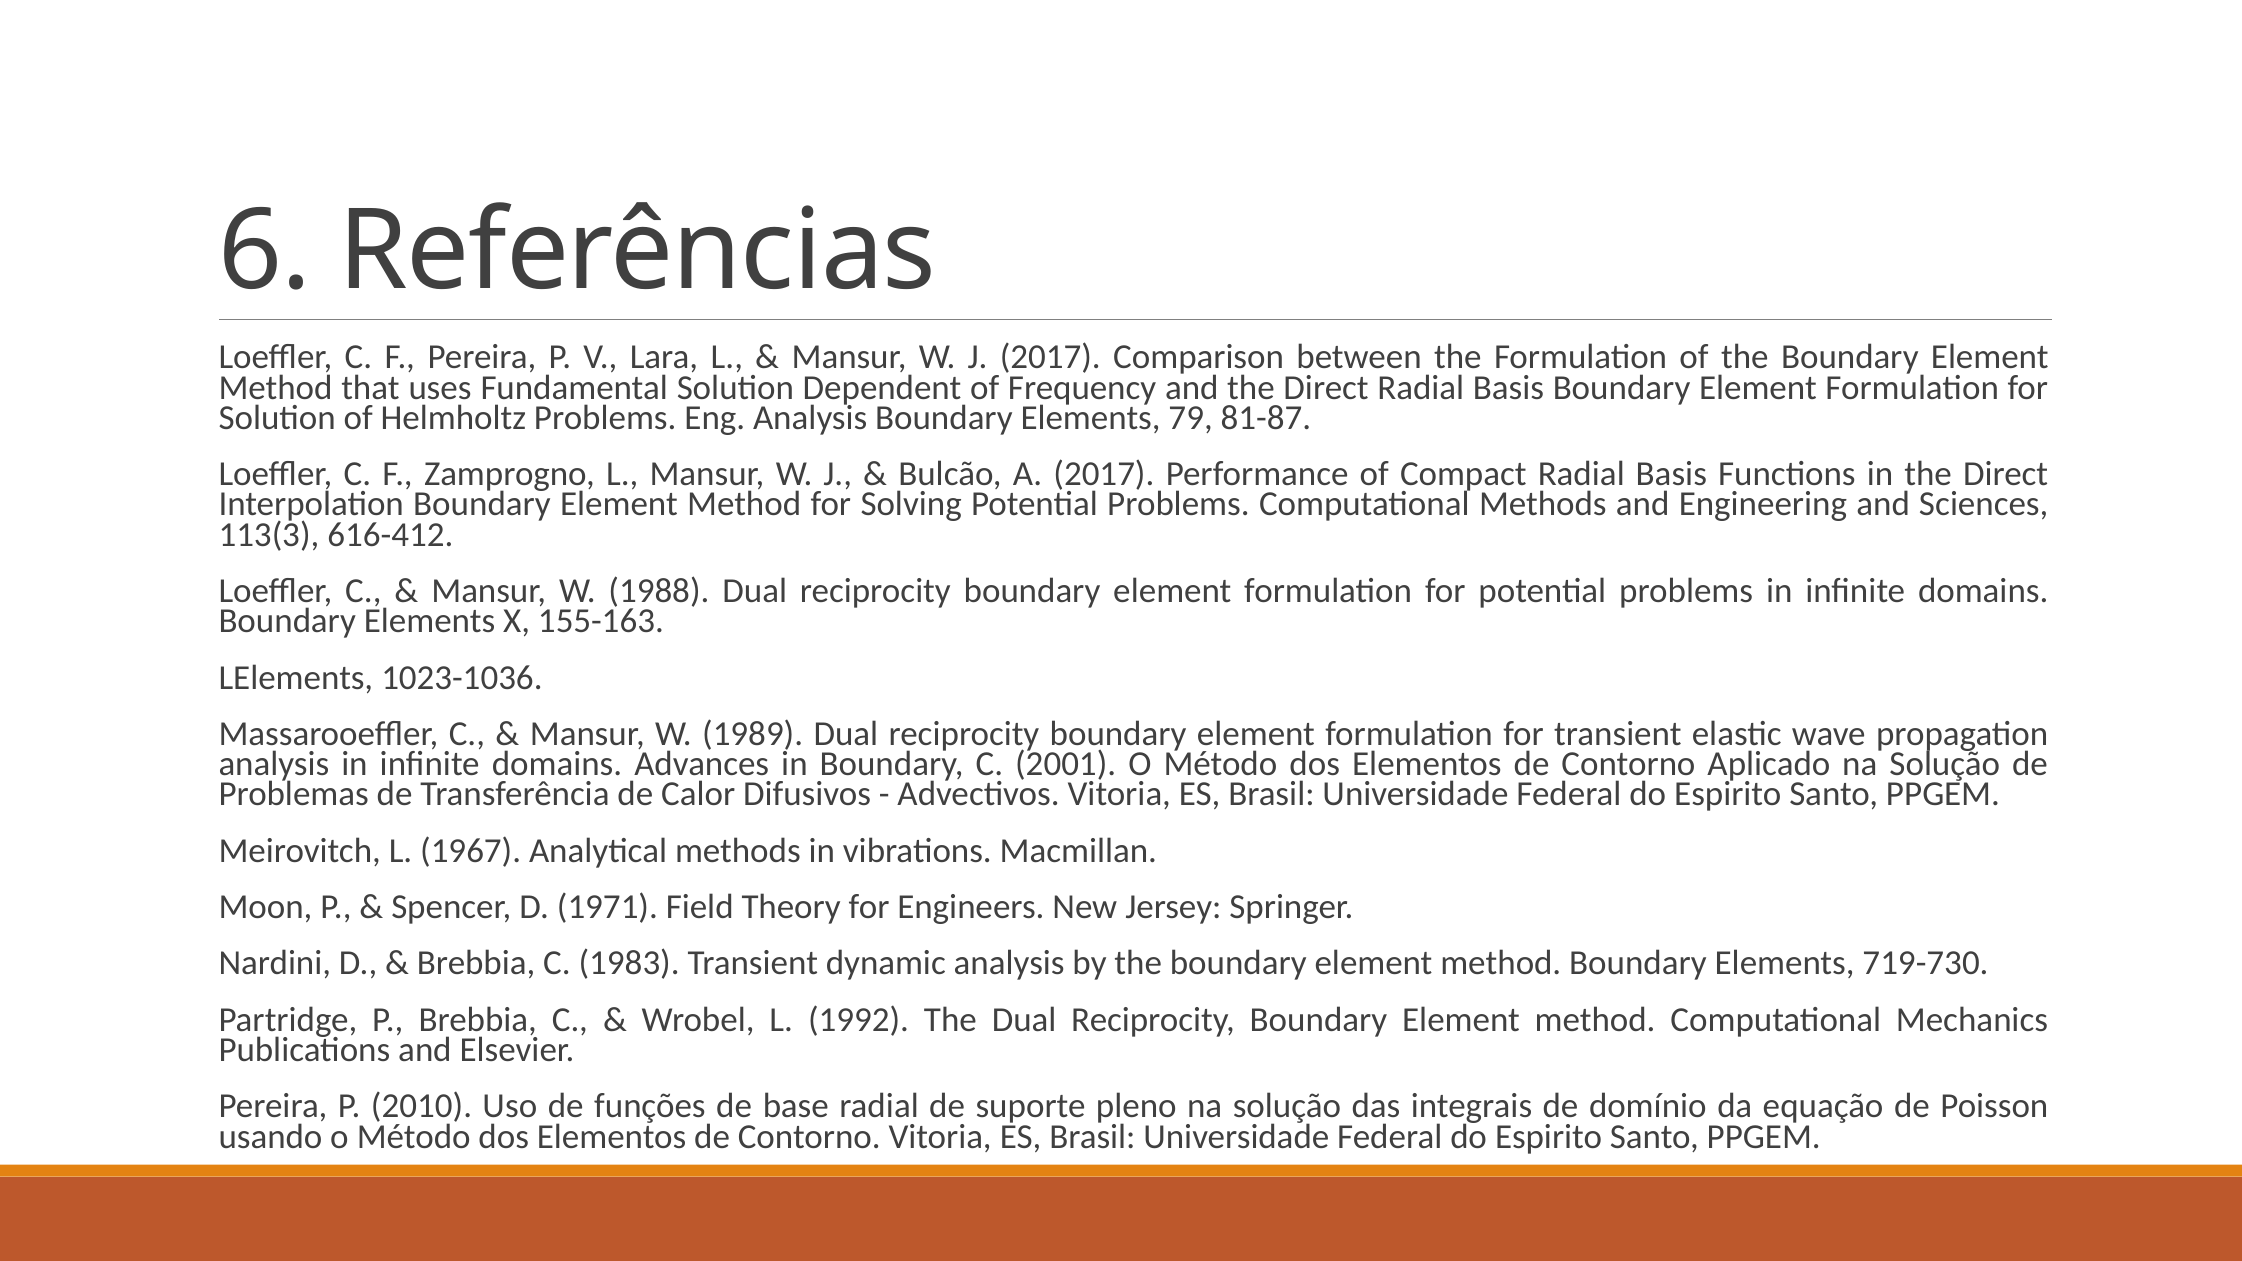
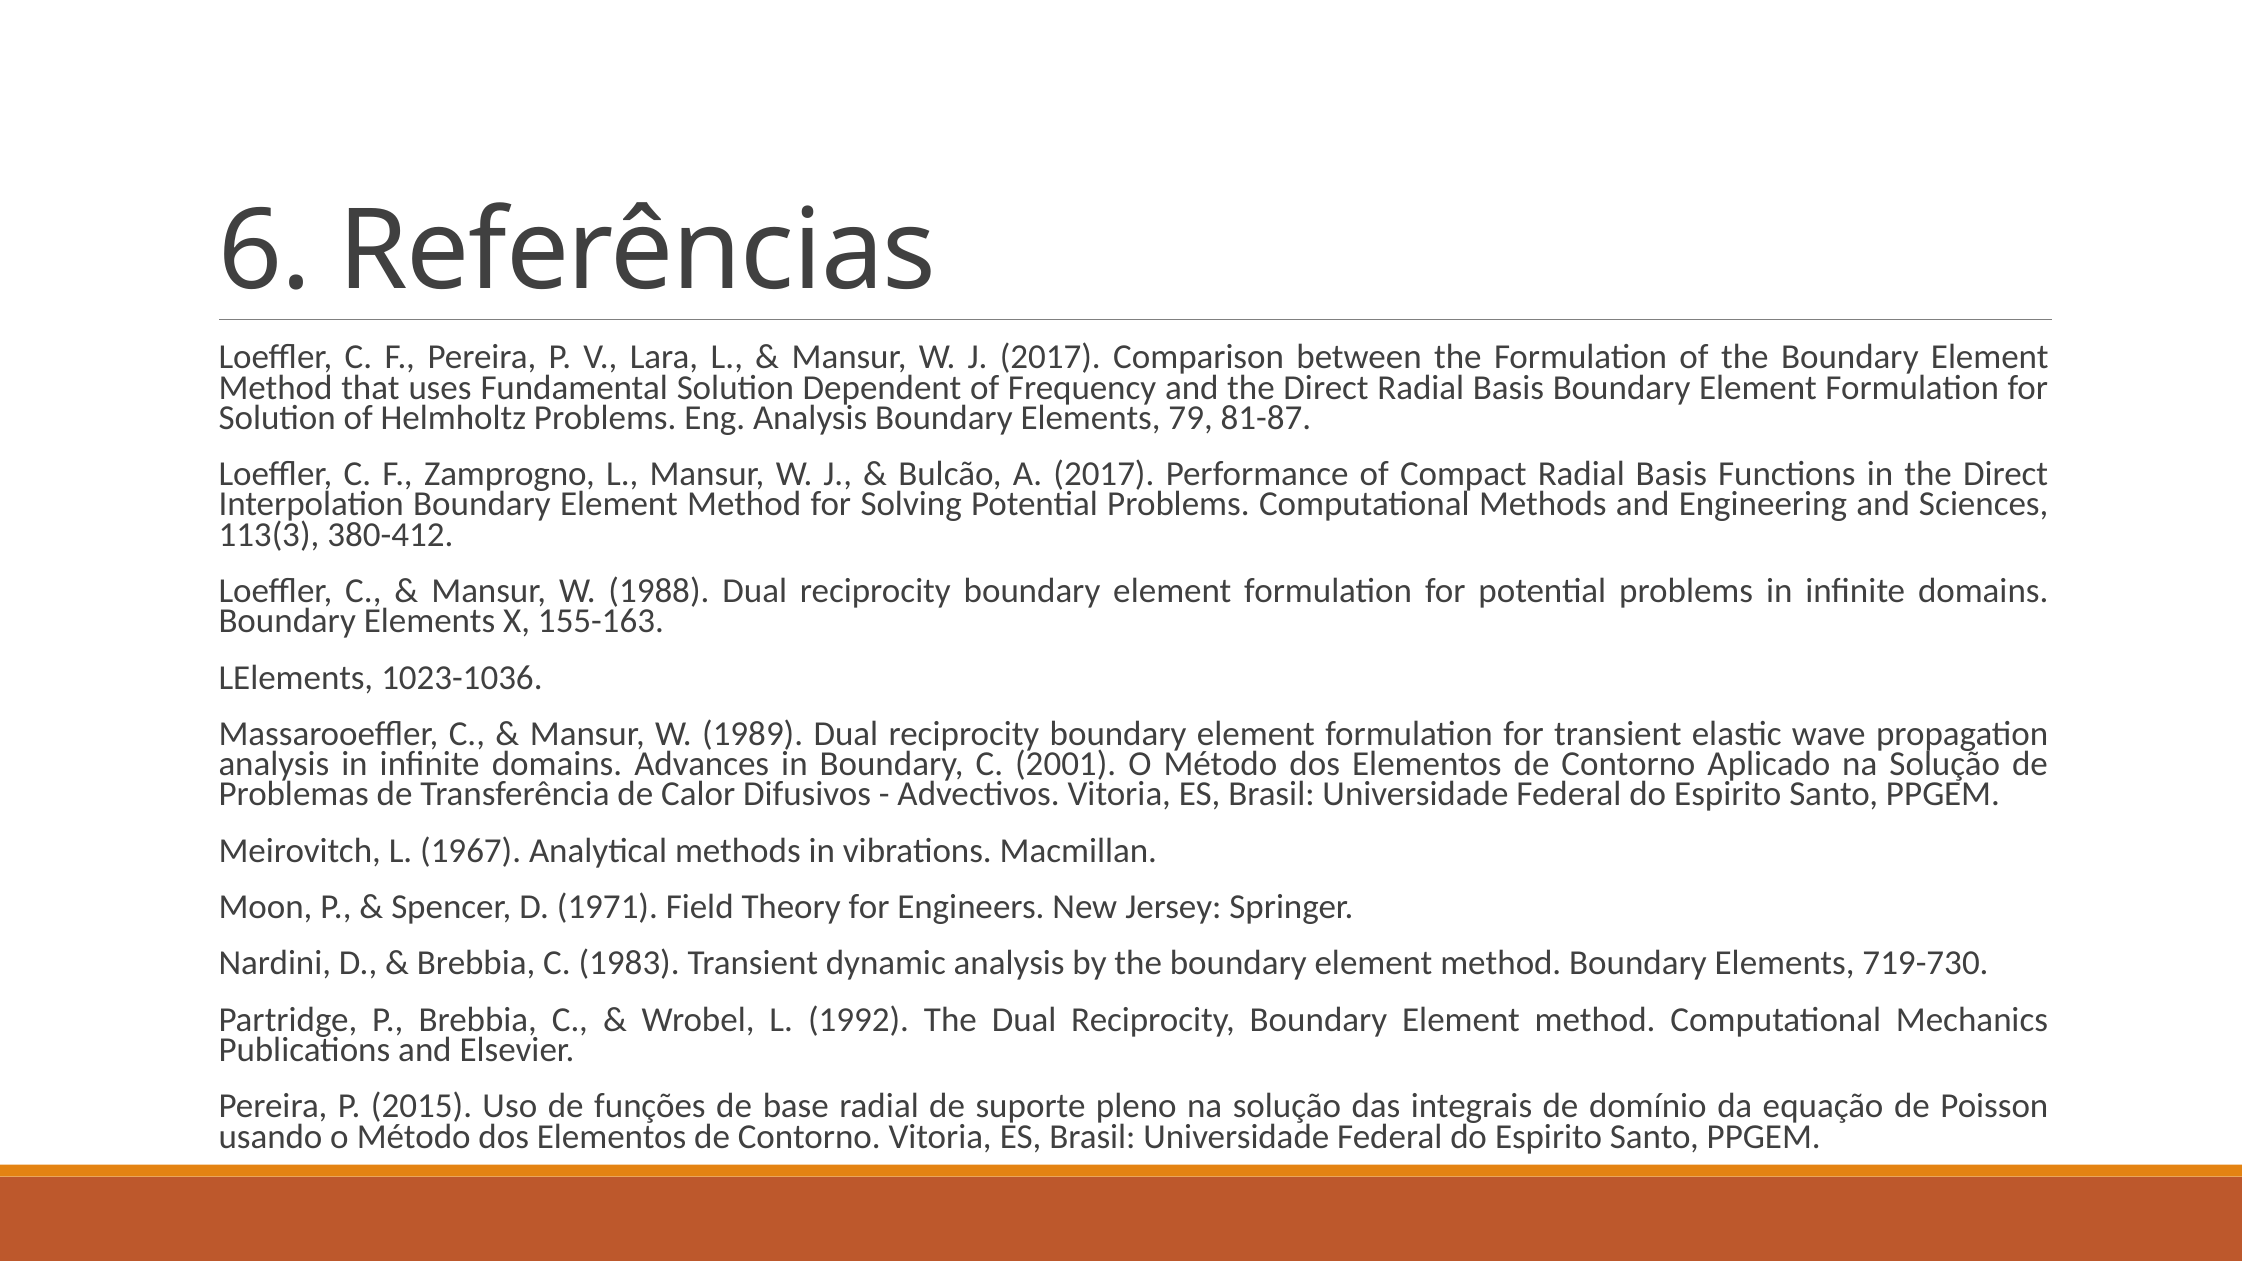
616-412: 616-412 -> 380-412
2010: 2010 -> 2015
